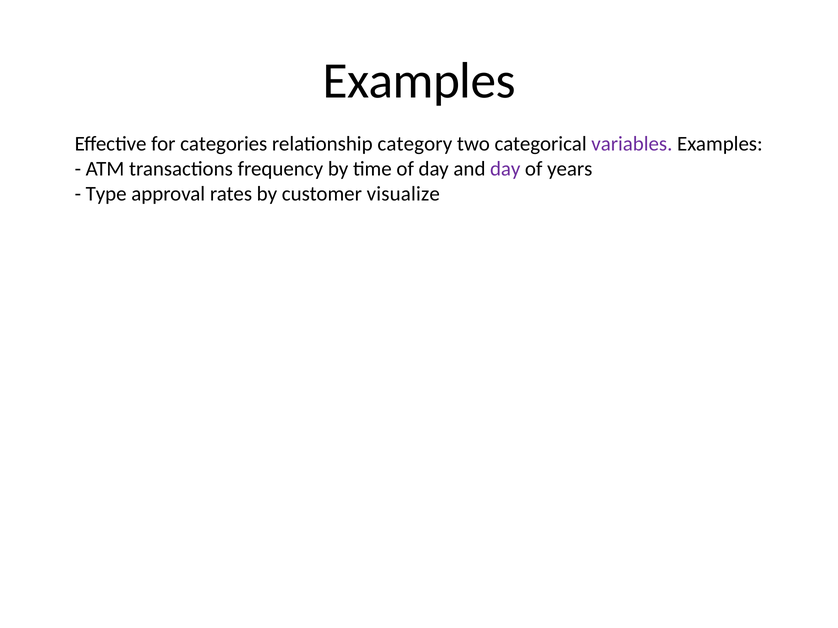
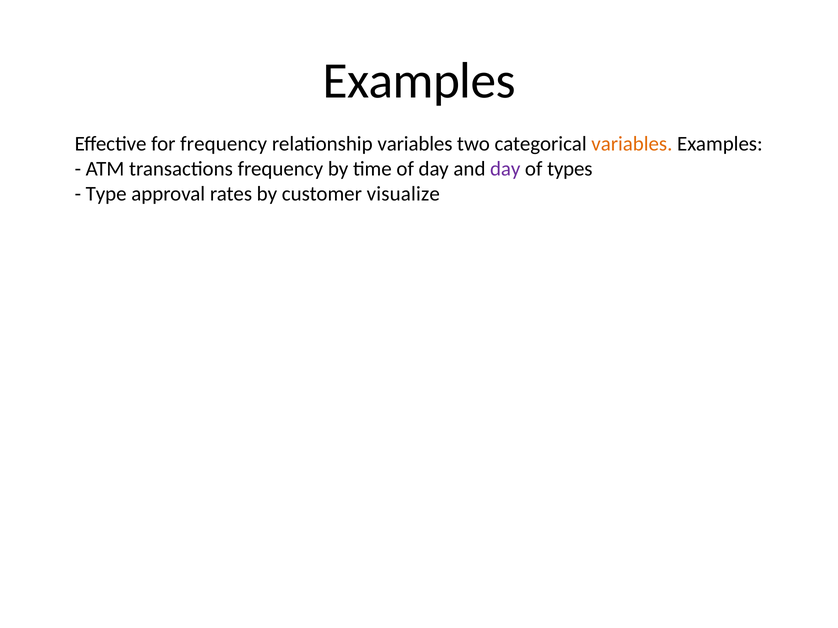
for categories: categories -> frequency
relationship category: category -> variables
variables at (632, 144) colour: purple -> orange
years: years -> types
